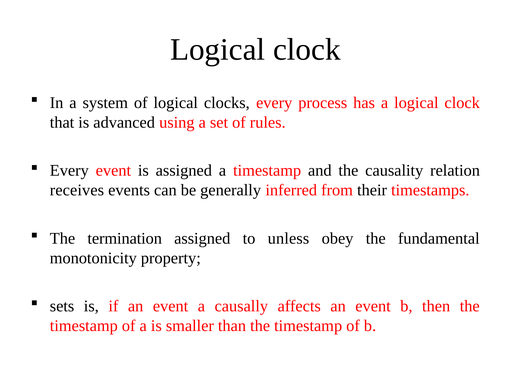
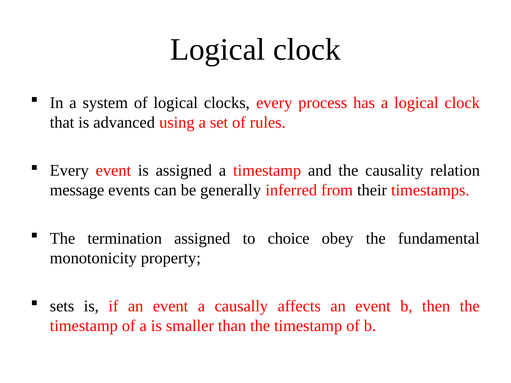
receives: receives -> message
unless: unless -> choice
